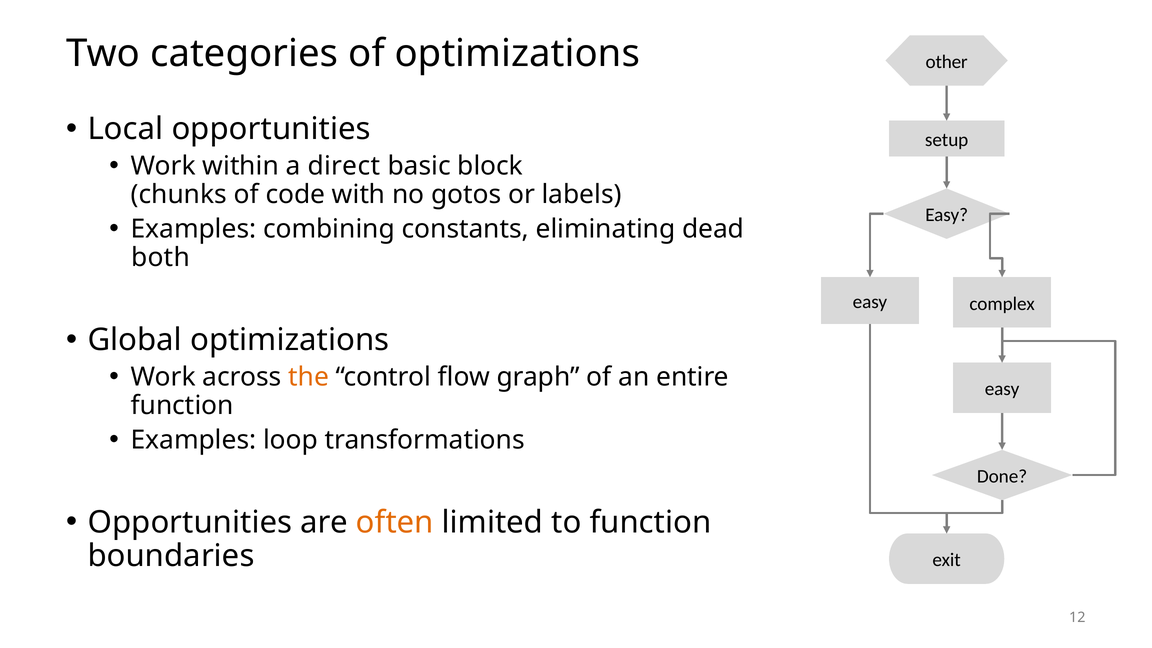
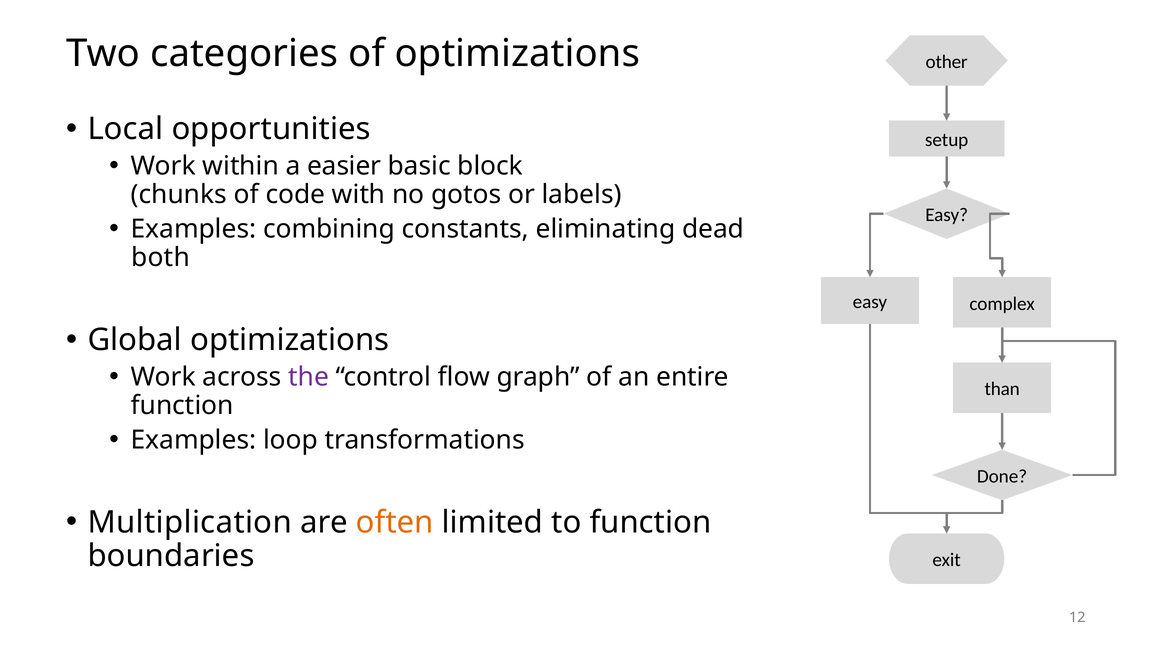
direct: direct -> easier
the colour: orange -> purple
easy at (1002, 389): easy -> than
Opportunities at (190, 522): Opportunities -> Multiplication
